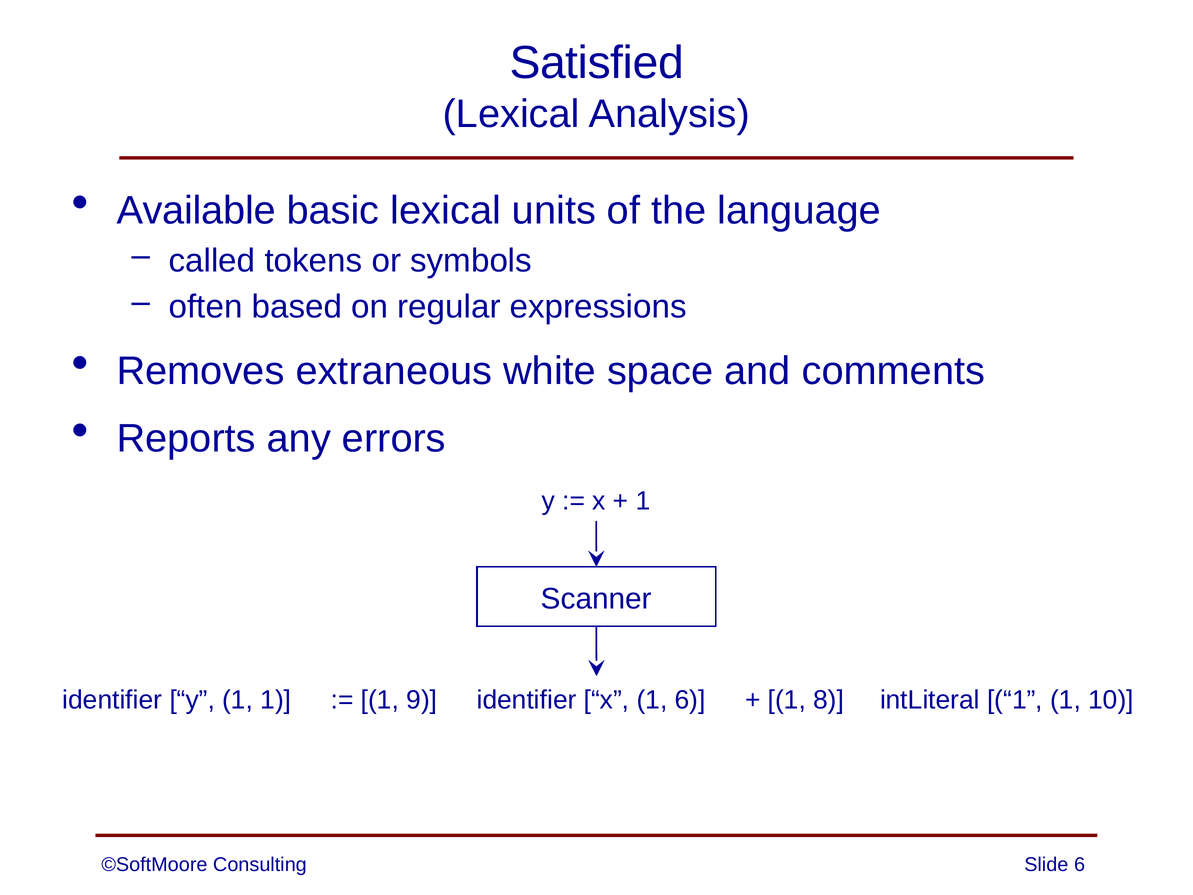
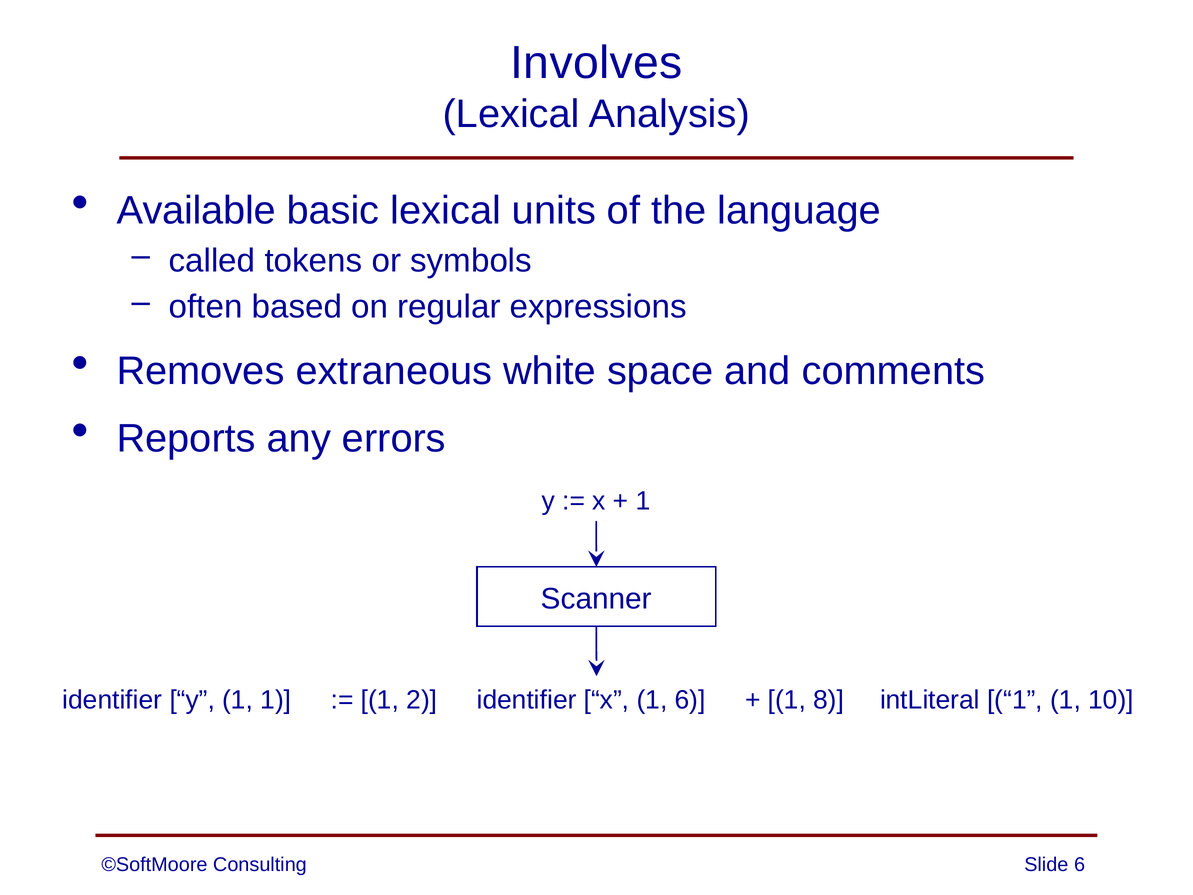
Satisfied: Satisfied -> Involves
9: 9 -> 2
